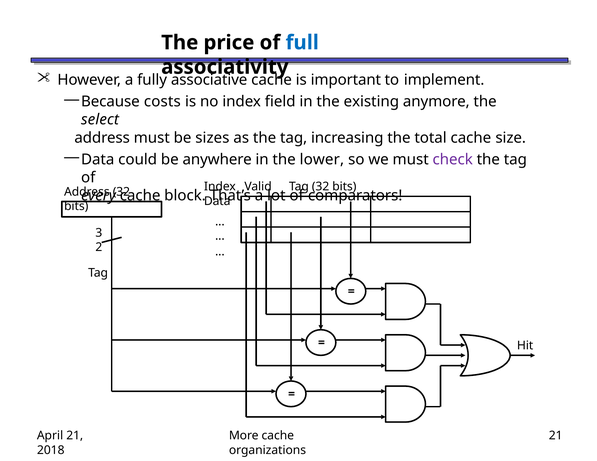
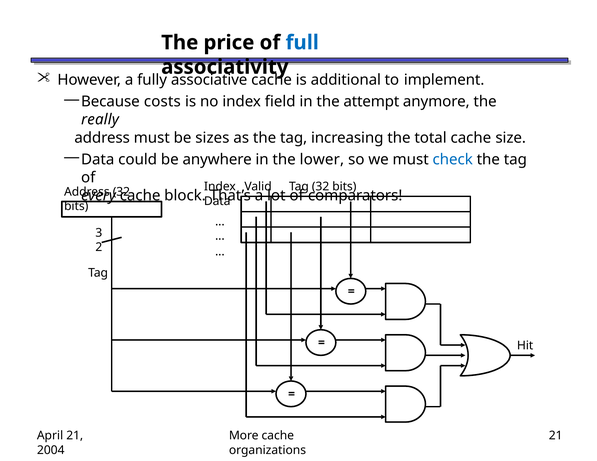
important: important -> additional
existing: existing -> attempt
select: select -> really
check colour: purple -> blue
2018: 2018 -> 2004
